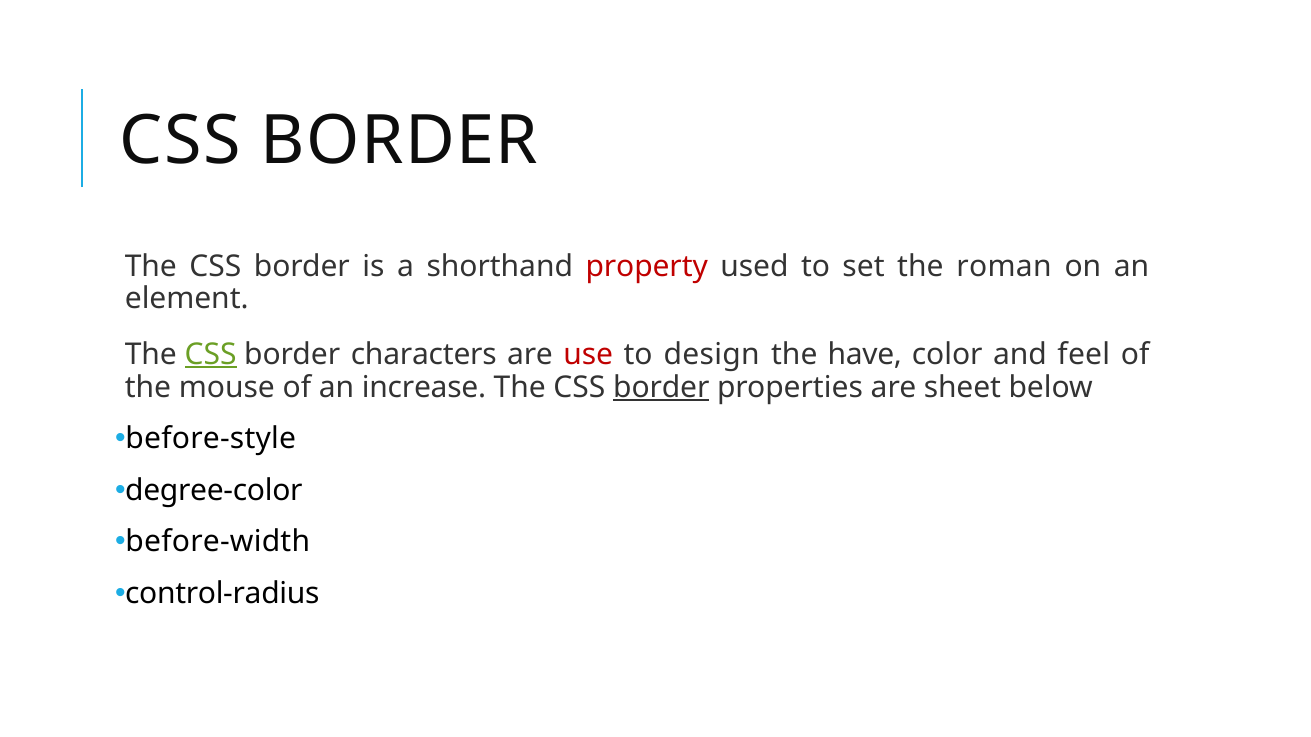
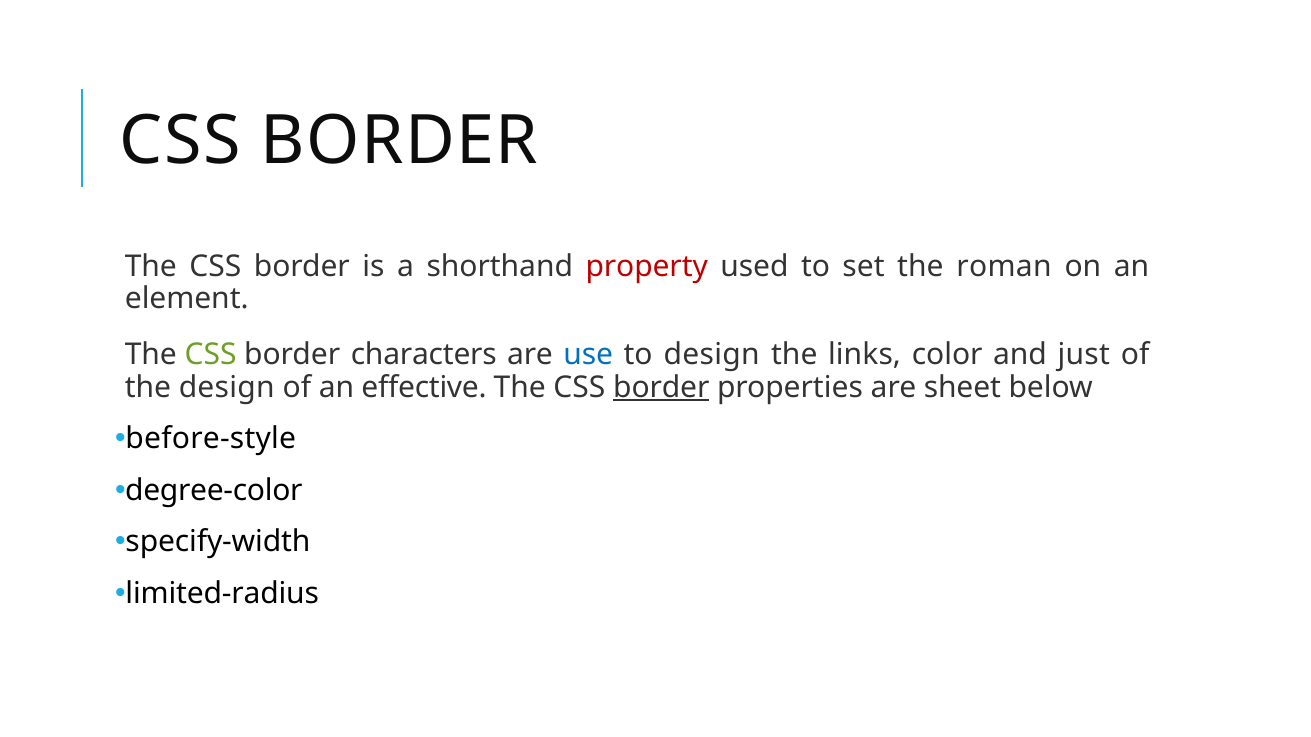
CSS at (211, 354) underline: present -> none
use colour: red -> blue
have: have -> links
feel: feel -> just
the mouse: mouse -> design
increase: increase -> effective
before-width: before-width -> specify-width
control-radius: control-radius -> limited-radius
